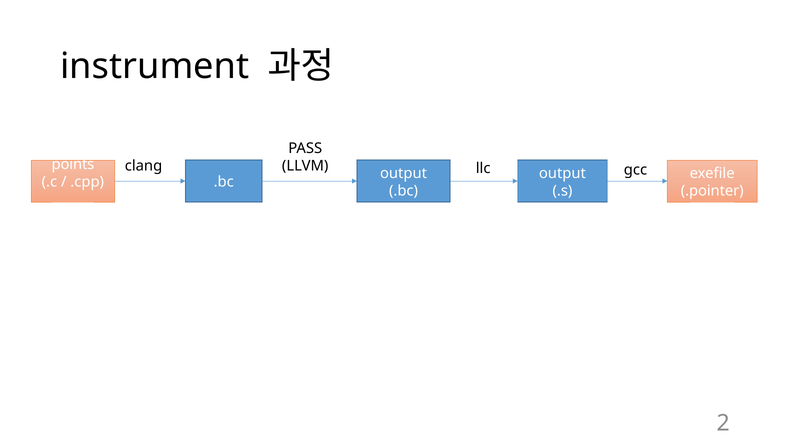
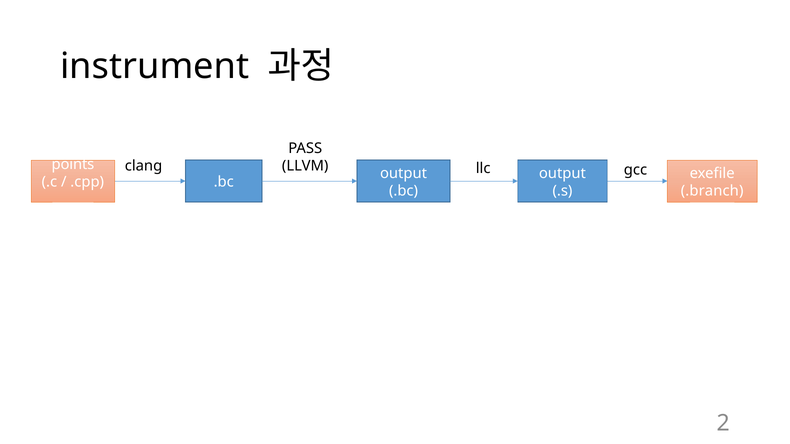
.pointer: .pointer -> .branch
